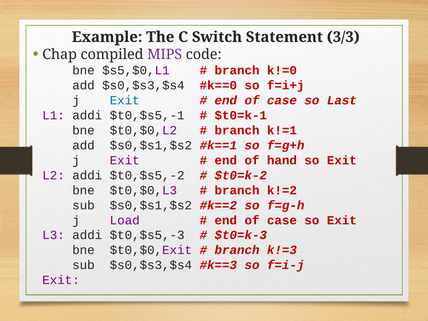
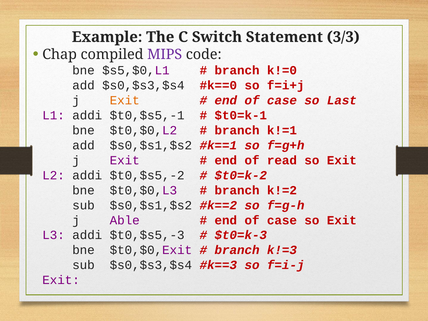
Exit at (125, 100) colour: blue -> orange
hand: hand -> read
Load: Load -> Able
